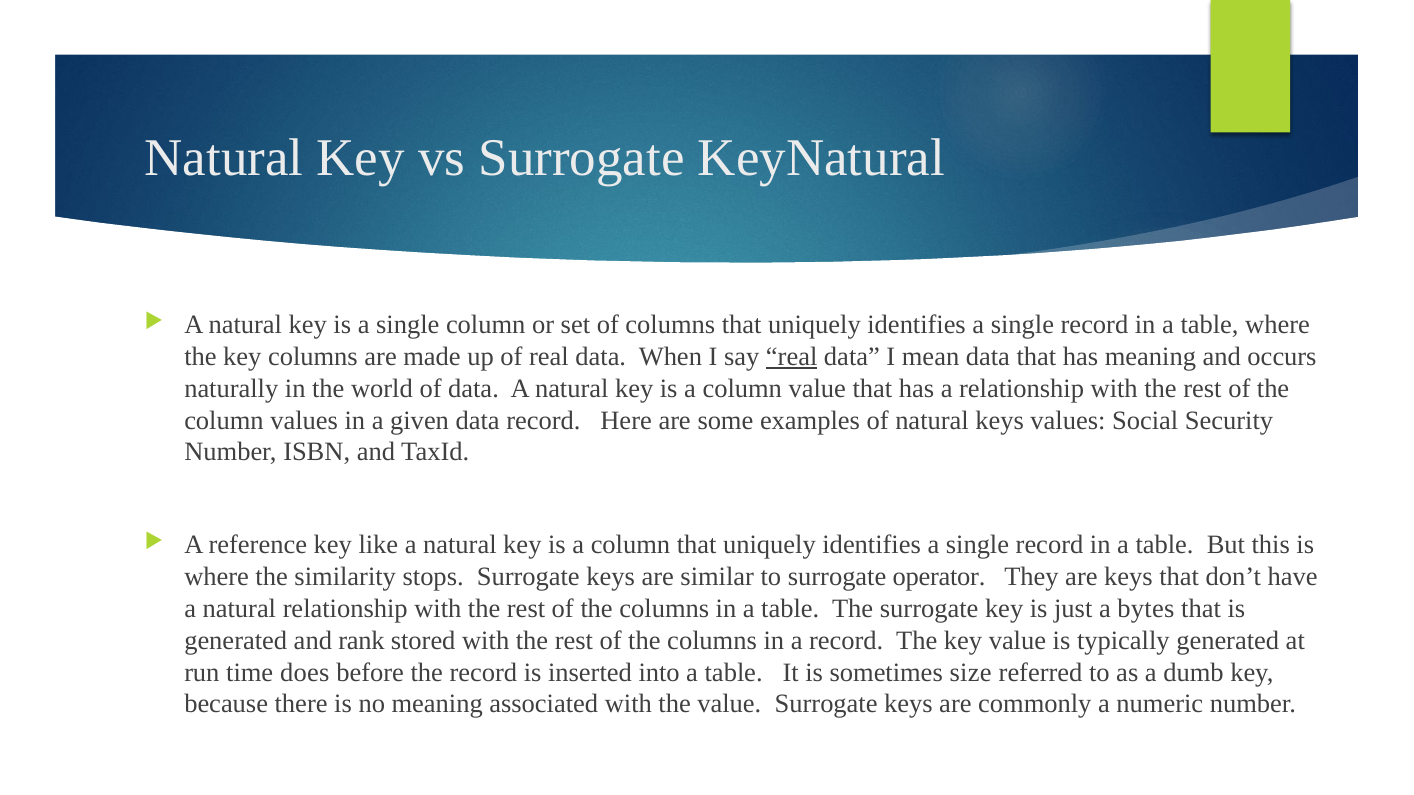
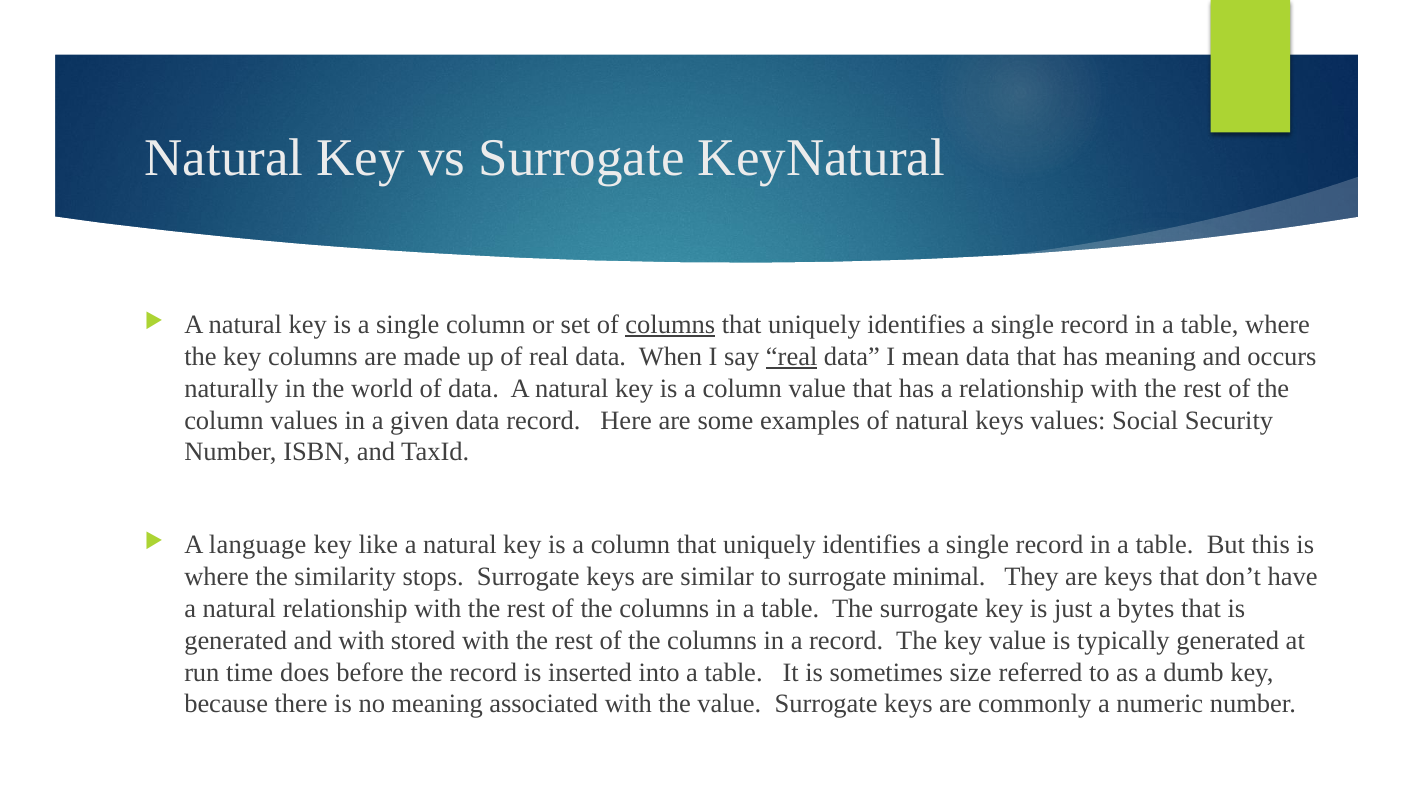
columns at (670, 325) underline: none -> present
reference: reference -> language
operator: operator -> minimal
and rank: rank -> with
